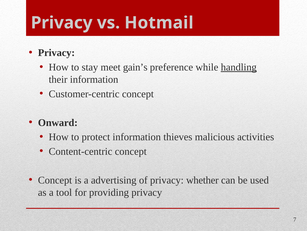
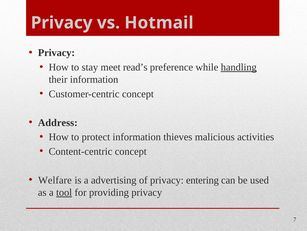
gain’s: gain’s -> read’s
Onward: Onward -> Address
Concept at (55, 180): Concept -> Welfare
whether: whether -> entering
tool underline: none -> present
